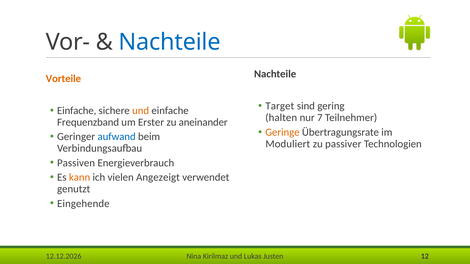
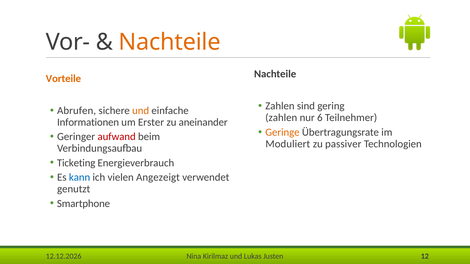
Nachteile at (170, 42) colour: blue -> orange
Target at (280, 106): Target -> Zahlen
Einfache at (77, 111): Einfache -> Abrufen
halten at (281, 118): halten -> zahlen
7: 7 -> 6
Frequenzband: Frequenzband -> Informationen
aufwand colour: blue -> red
Passiven: Passiven -> Ticketing
kann colour: orange -> blue
Eingehende: Eingehende -> Smartphone
